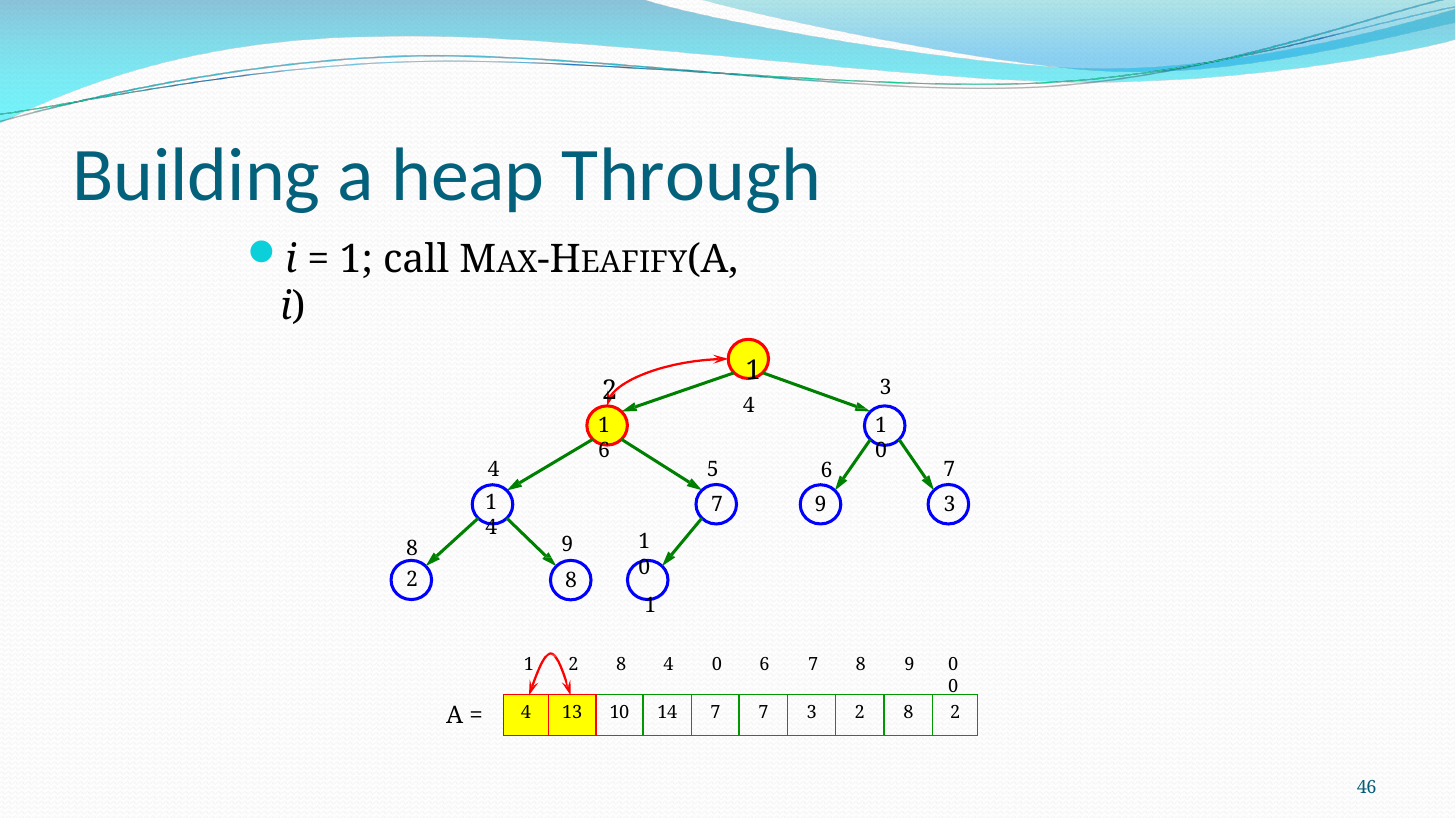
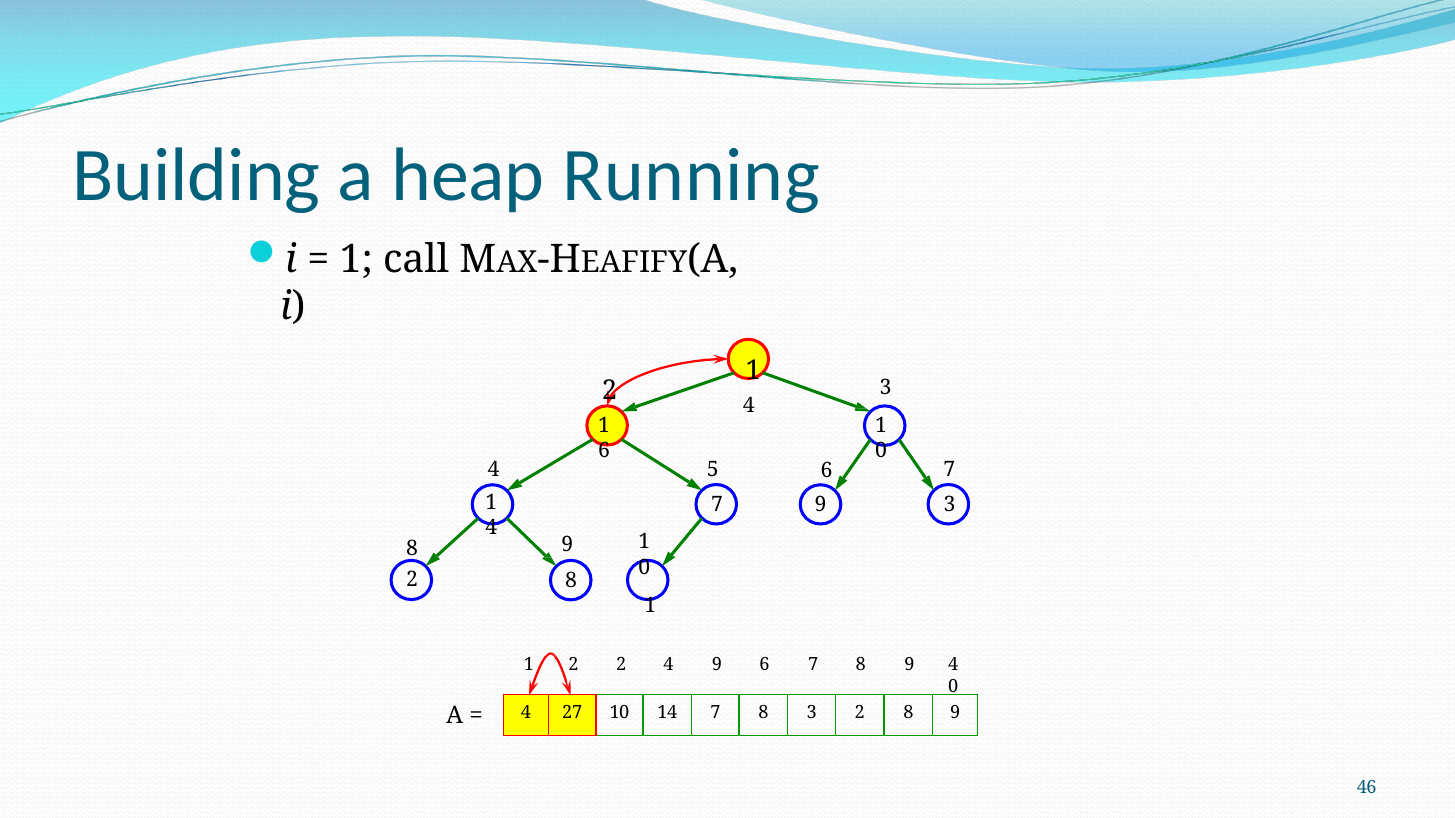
Through: Through -> Running
8 at (621, 665): 8 -> 2
4 0: 0 -> 9
9 0: 0 -> 4
13: 13 -> 27
14 7 7: 7 -> 8
2 8 2: 2 -> 9
